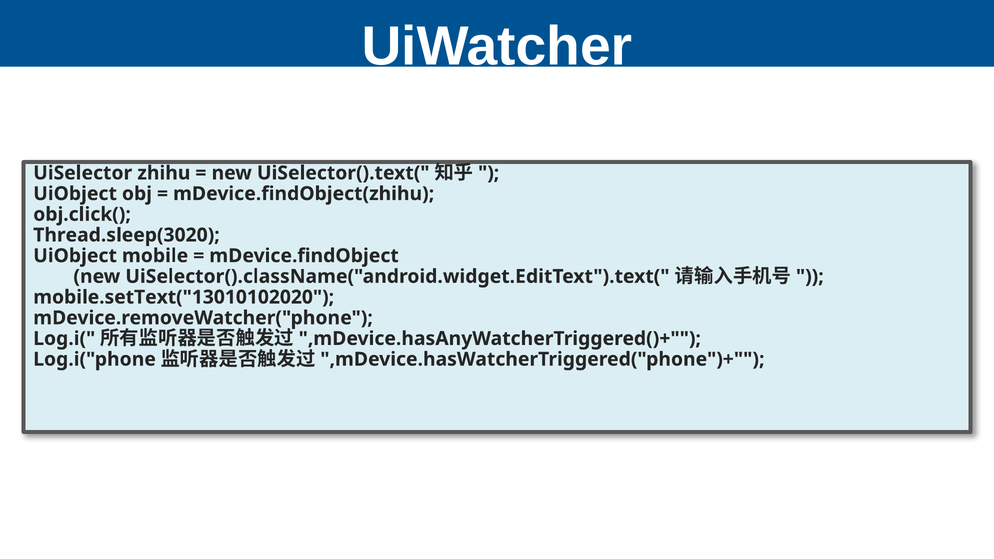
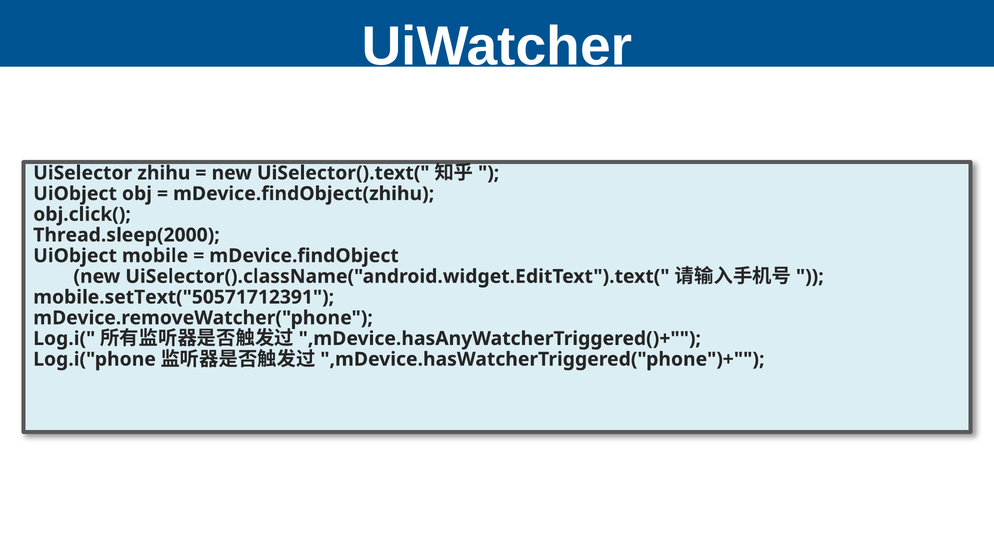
Thread.sleep(3020: Thread.sleep(3020 -> Thread.sleep(2000
mobile.setText("13010102020: mobile.setText("13010102020 -> mobile.setText("50571712391
